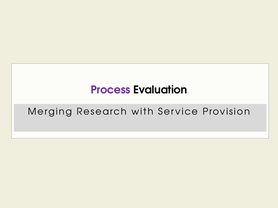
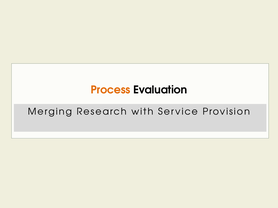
Process colour: purple -> orange
